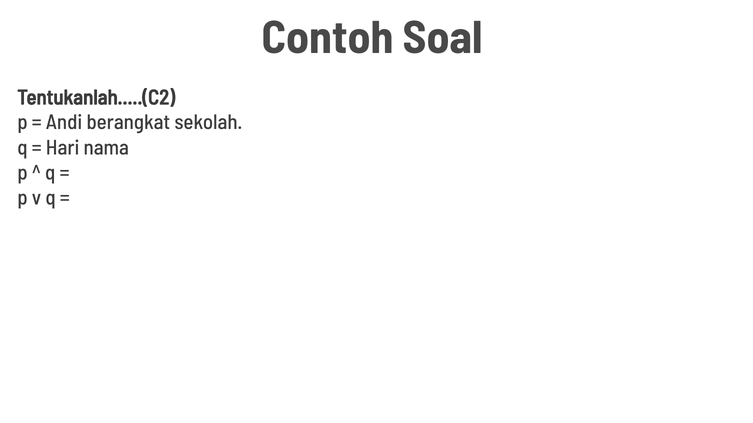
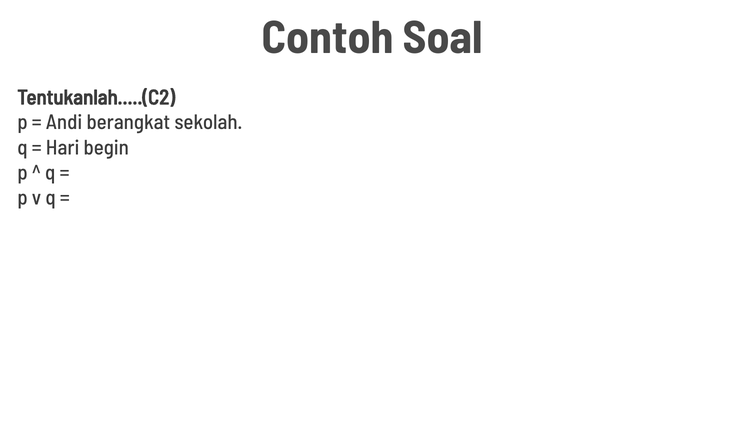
nama: nama -> begin
